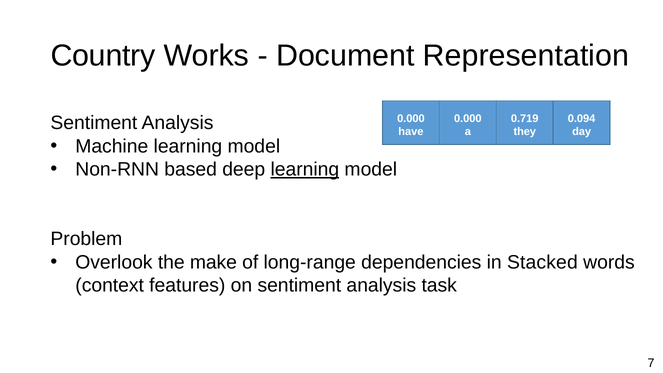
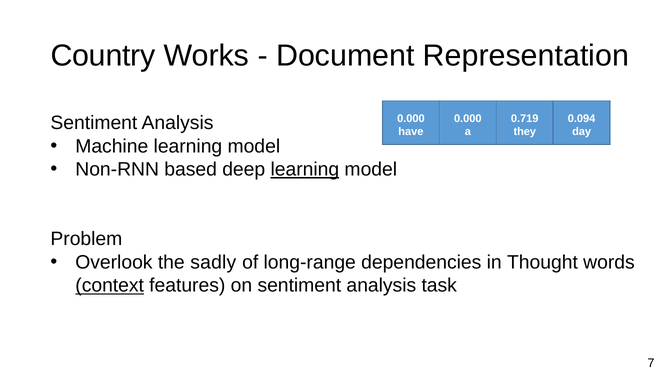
make: make -> sadly
Stacked: Stacked -> Thought
context underline: none -> present
